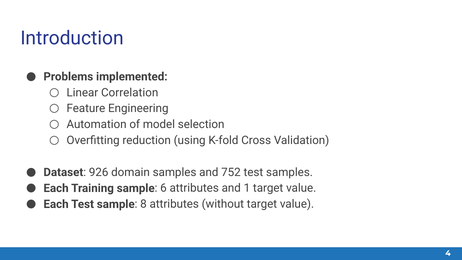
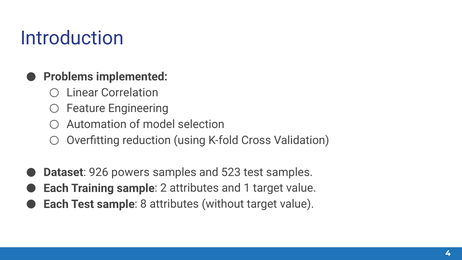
domain: domain -> powers
752: 752 -> 523
6: 6 -> 2
